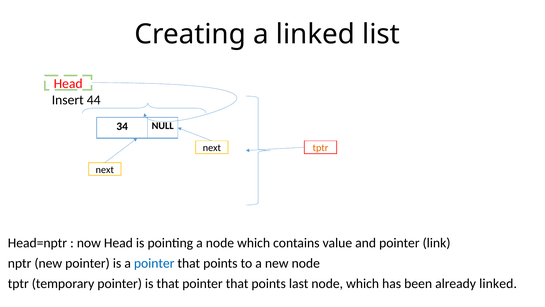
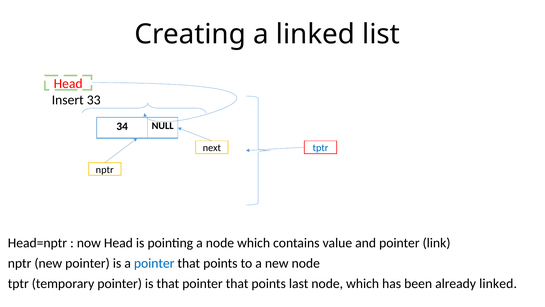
44: 44 -> 33
tptr at (321, 148) colour: orange -> blue
next at (105, 170): next -> nptr
